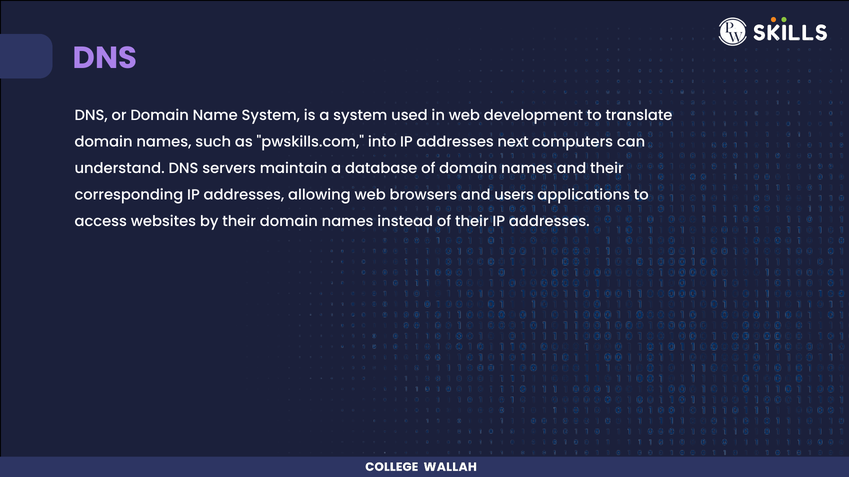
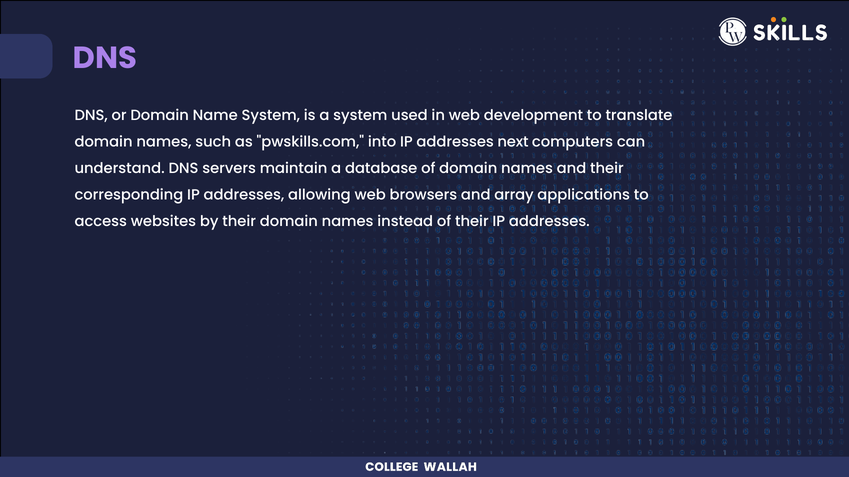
users: users -> array
